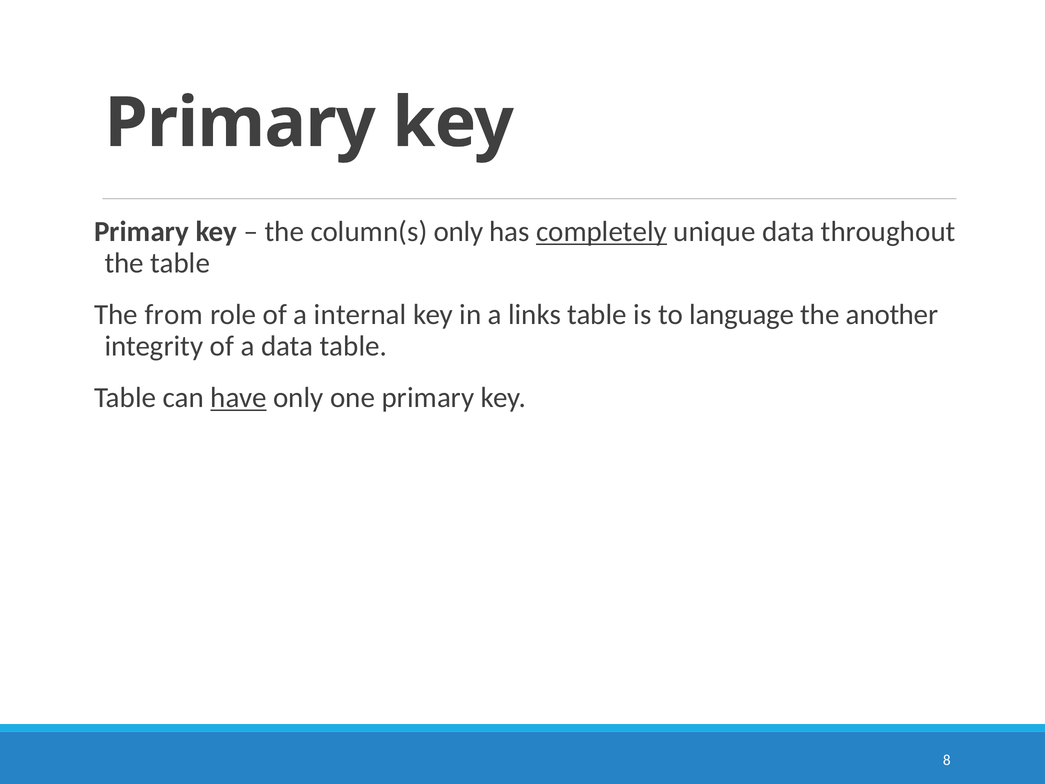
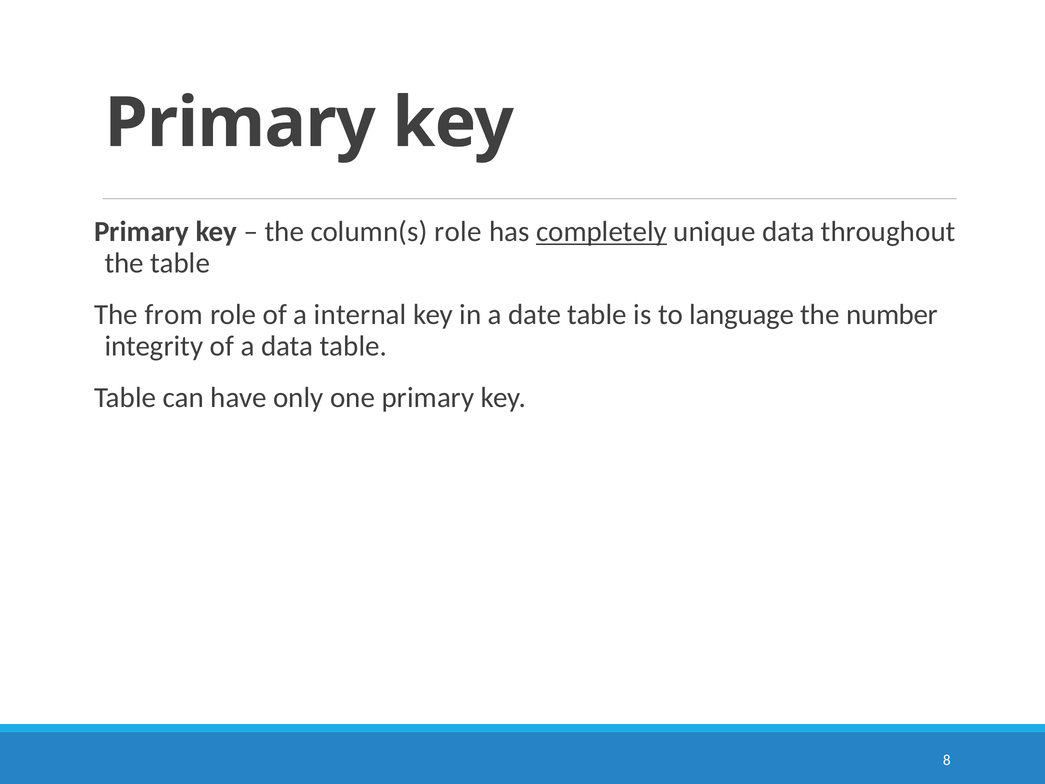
column(s only: only -> role
links: links -> date
another: another -> number
have underline: present -> none
